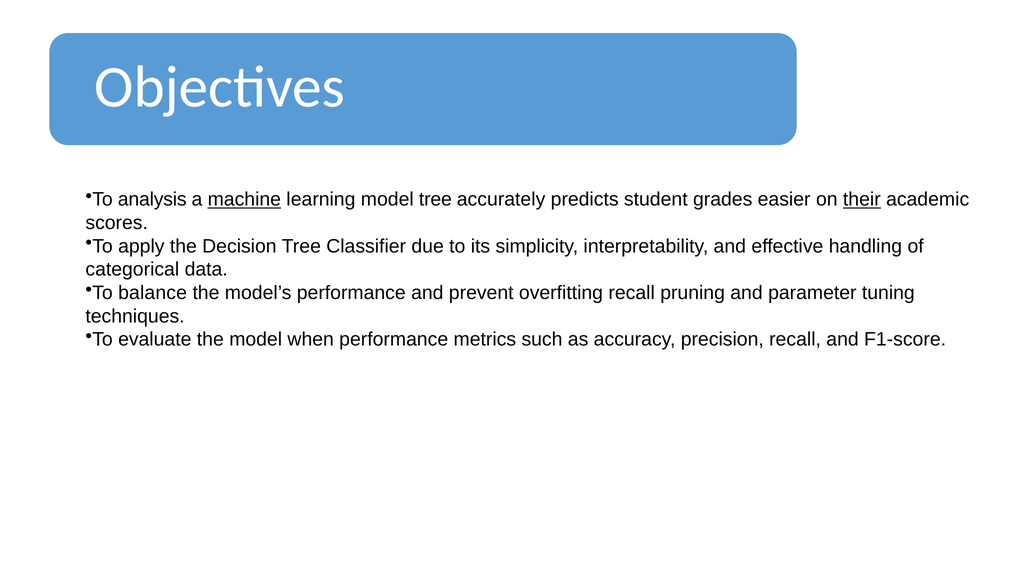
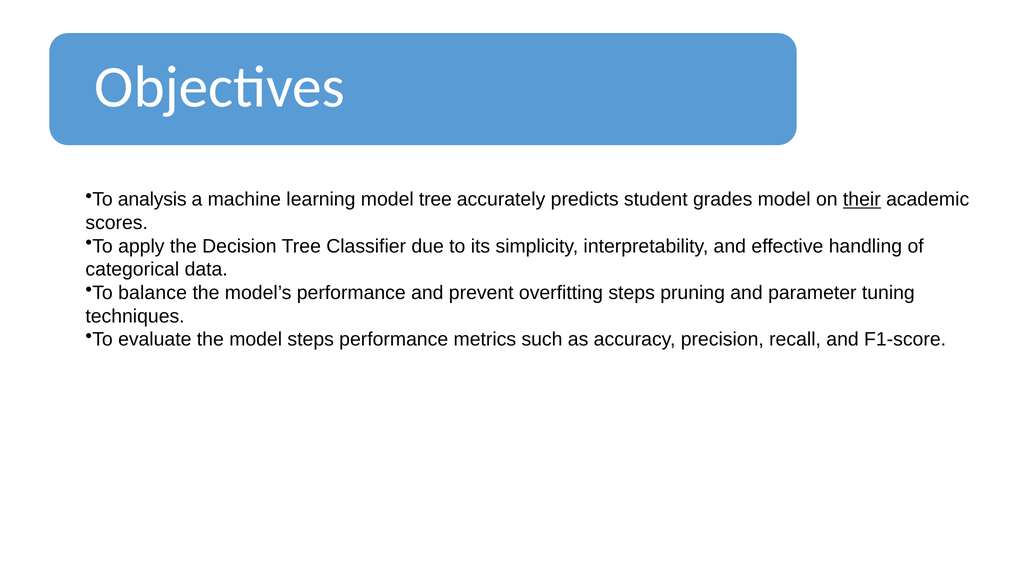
machine underline: present -> none
grades easier: easier -> model
overfitting recall: recall -> steps
model when: when -> steps
